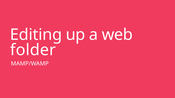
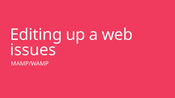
folder: folder -> issues
